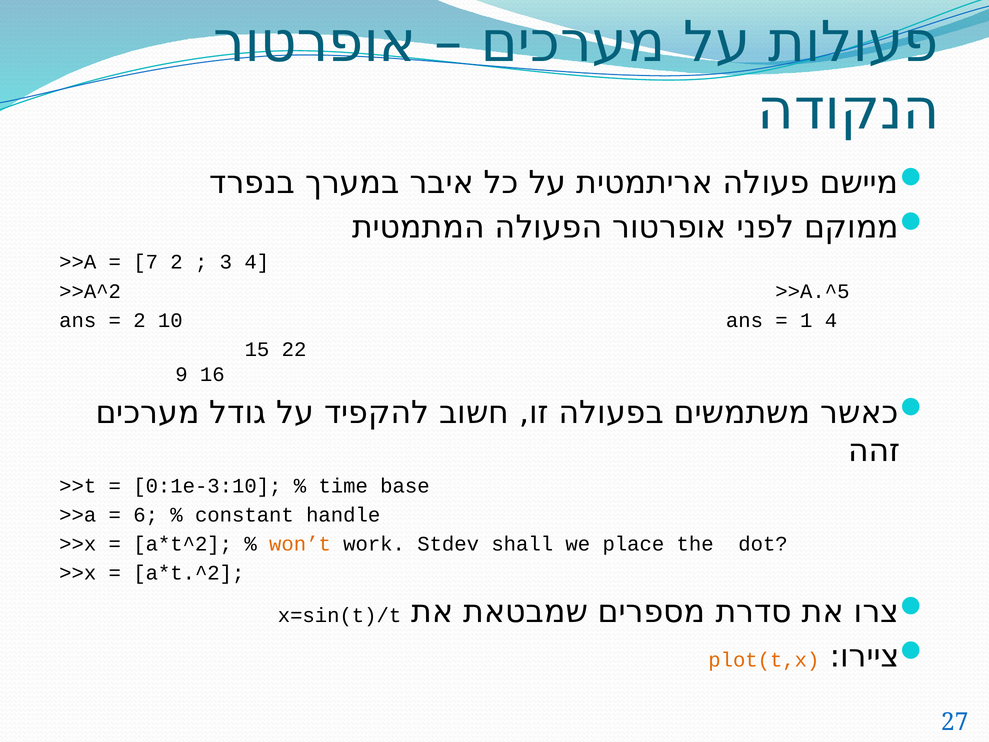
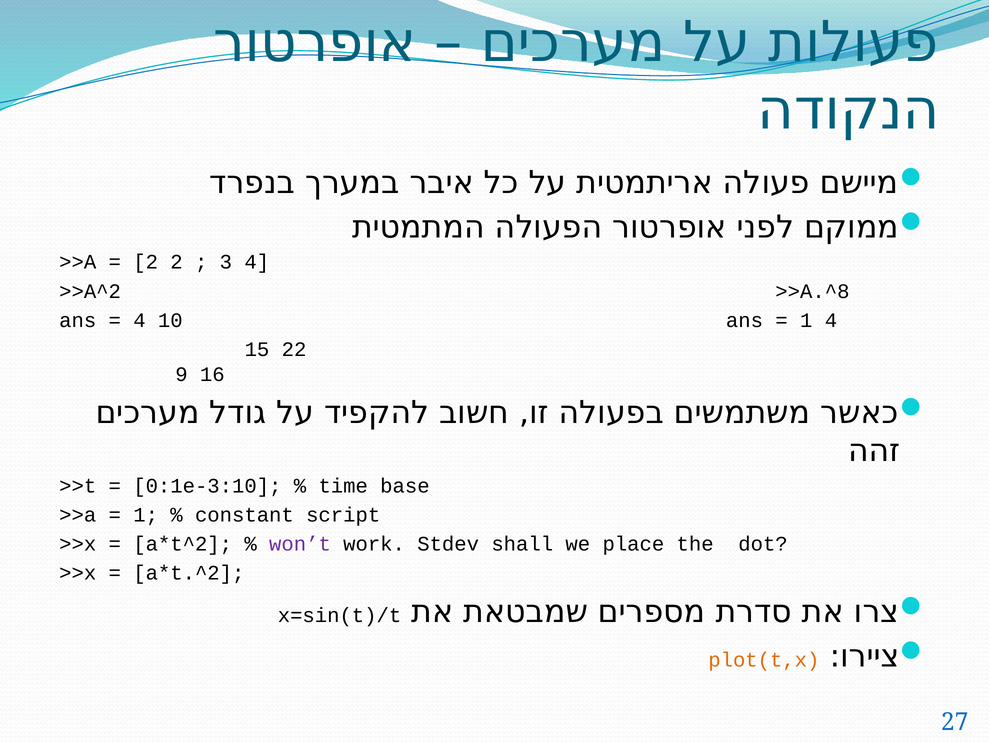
7 at (146, 262): 7 -> 2
>>A.^5: >>A.^5 -> >>A.^8
2 at (139, 320): 2 -> 4
6 at (146, 515): 6 -> 1
handle: handle -> script
won’t colour: orange -> purple
